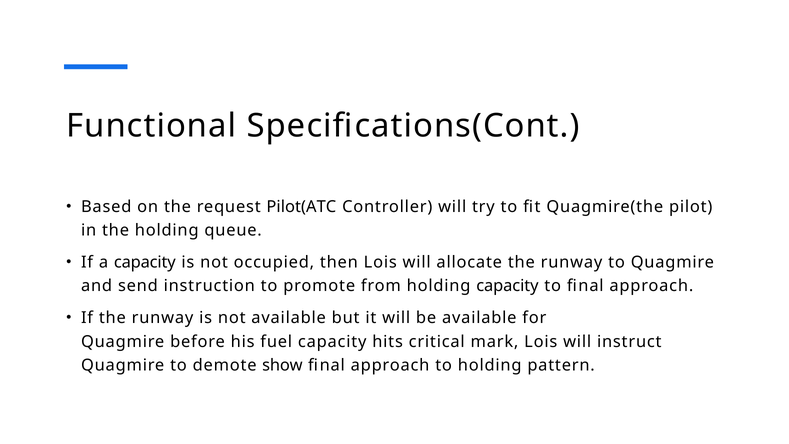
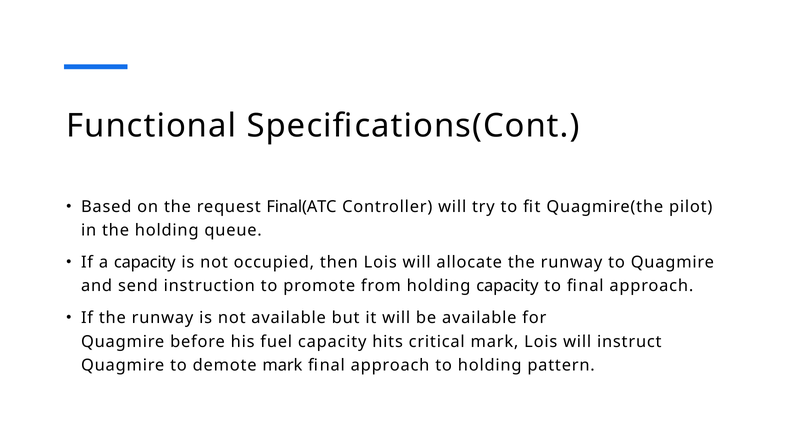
Pilot(ATC: Pilot(ATC -> Final(ATC
demote show: show -> mark
